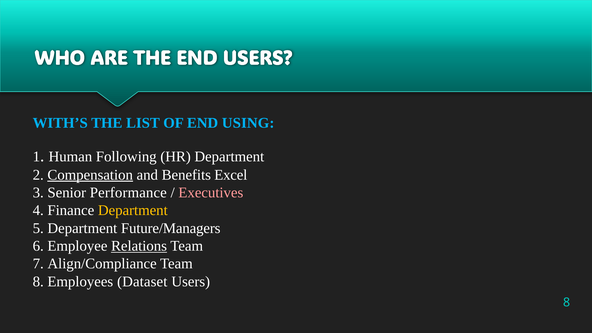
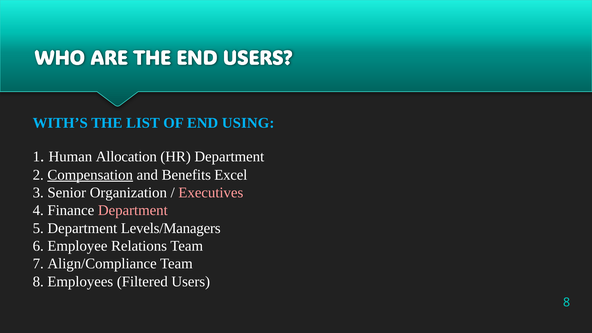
Following: Following -> Allocation
Performance: Performance -> Organization
Department at (133, 210) colour: yellow -> pink
Future/Managers: Future/Managers -> Levels/Managers
Relations underline: present -> none
Dataset: Dataset -> Filtered
